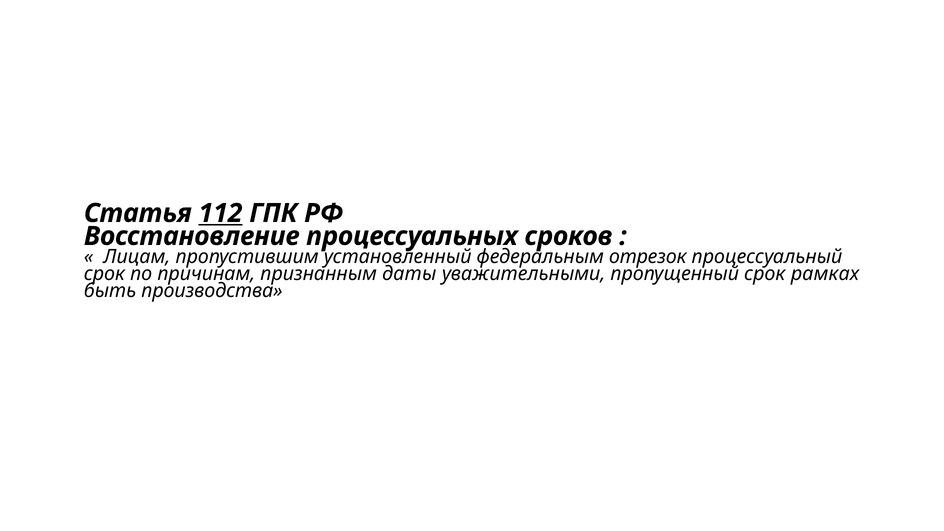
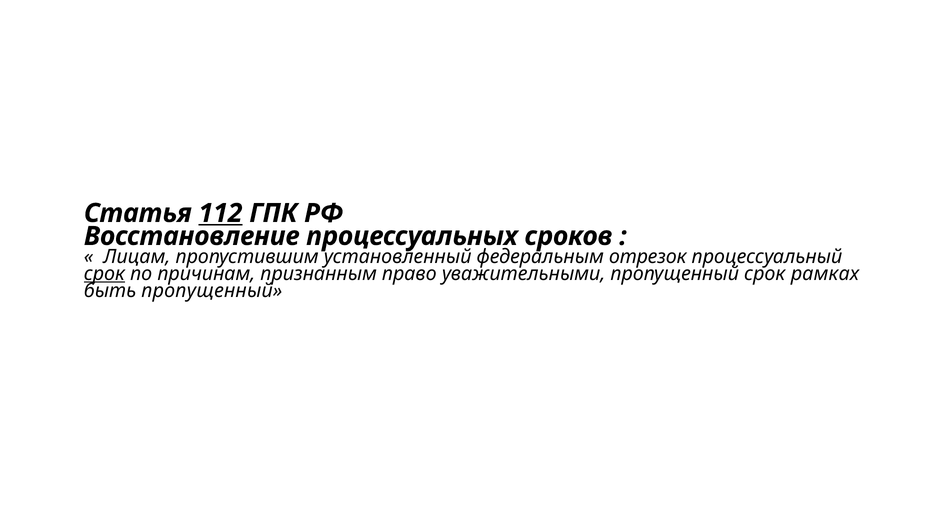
срок at (104, 274) underline: none -> present
даты: даты -> право
быть производства: производства -> пропущенный
